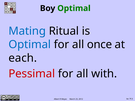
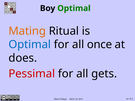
Mating colour: blue -> orange
each: each -> does
with: with -> gets
